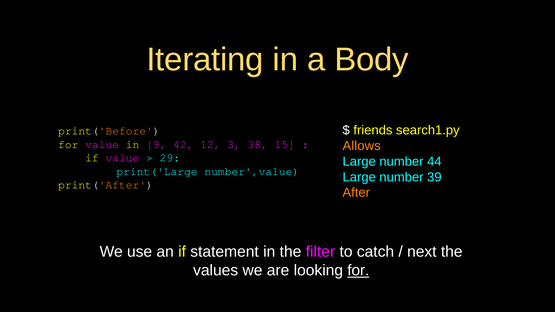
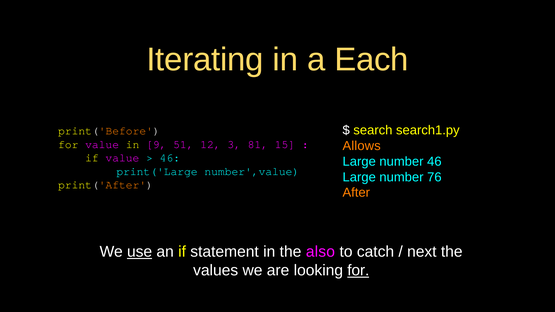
Body: Body -> Each
friends: friends -> search
42: 42 -> 51
38: 38 -> 81
29 at (170, 158): 29 -> 46
number 44: 44 -> 46
39: 39 -> 76
use underline: none -> present
filter: filter -> also
